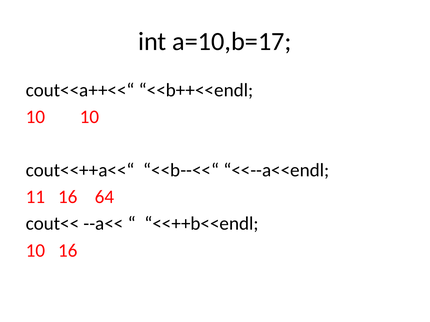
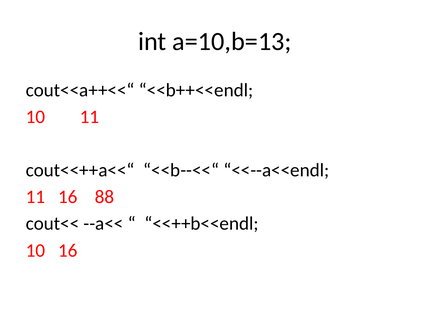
a=10,b=17: a=10,b=17 -> a=10,b=13
10 10: 10 -> 11
64: 64 -> 88
